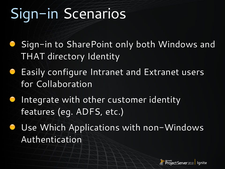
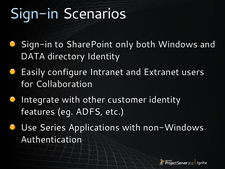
THAT: THAT -> DATA
Which: Which -> Series
